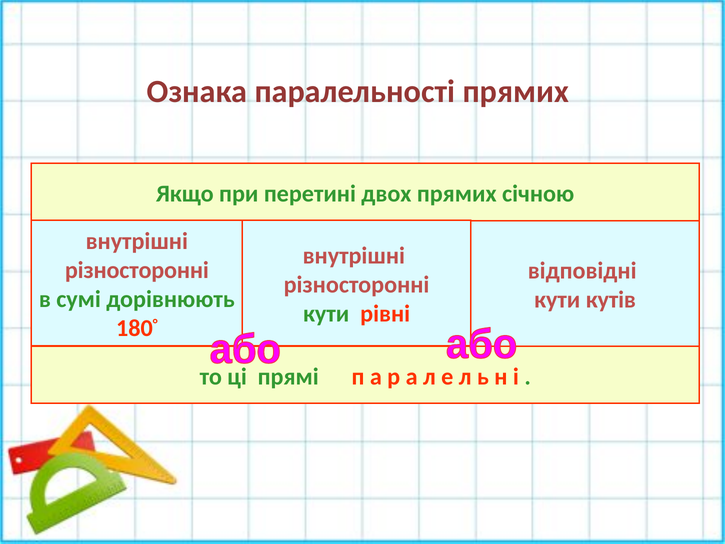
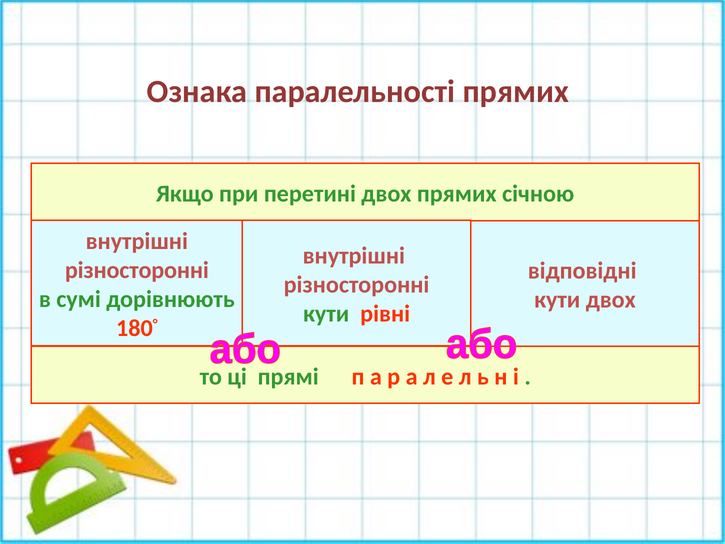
кути кутів: кутів -> двох
